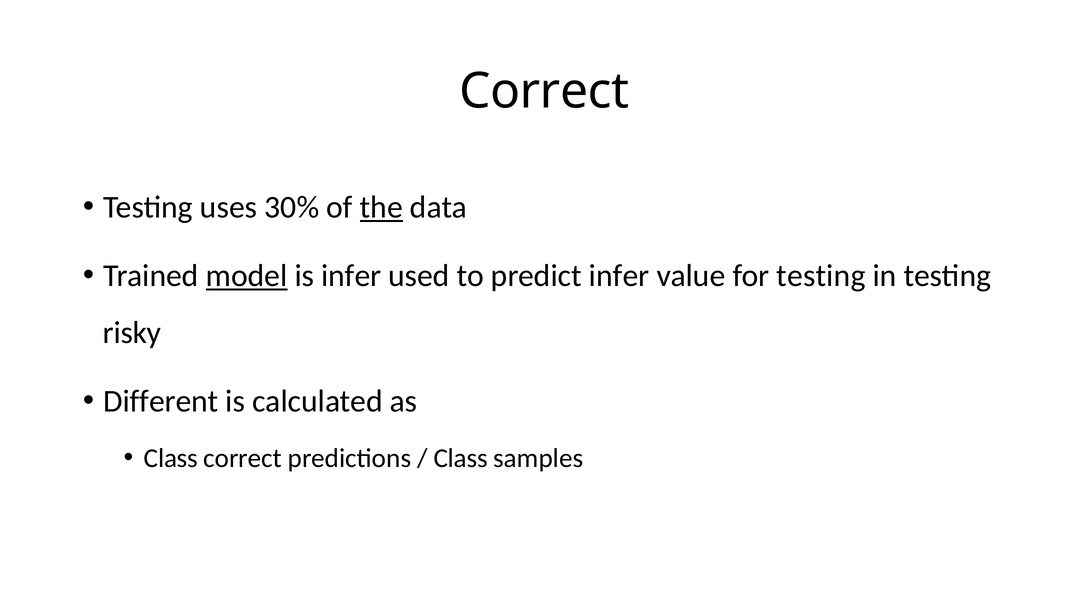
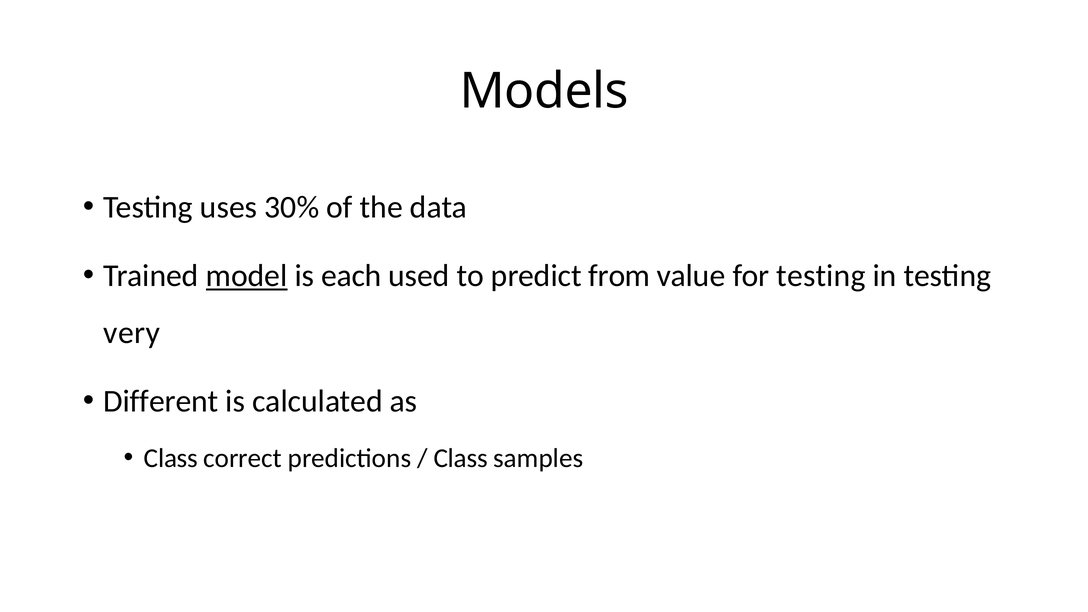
Correct at (544, 91): Correct -> Models
the underline: present -> none
is infer: infer -> each
predict infer: infer -> from
risky: risky -> very
